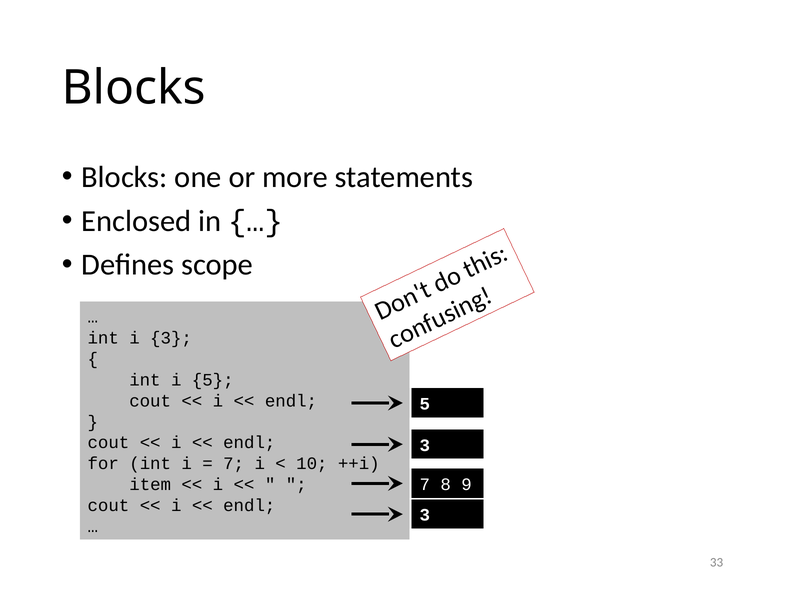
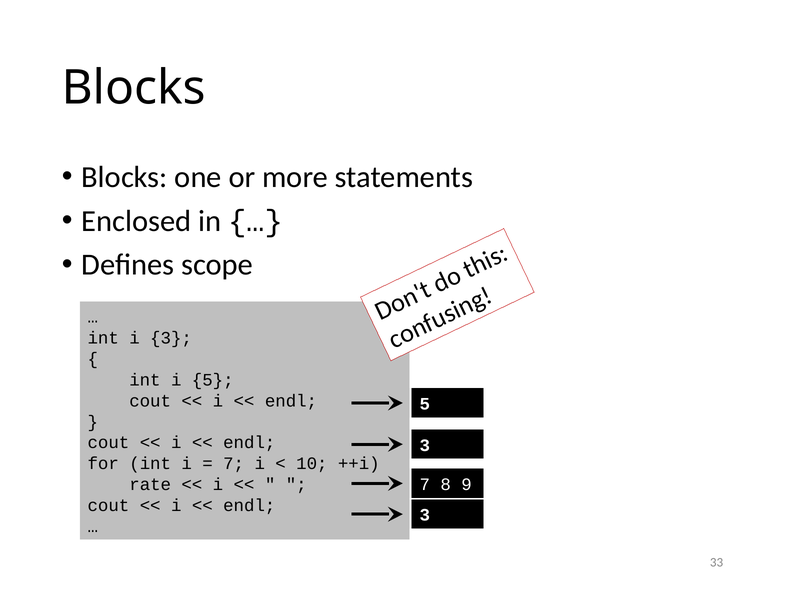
item: item -> rate
